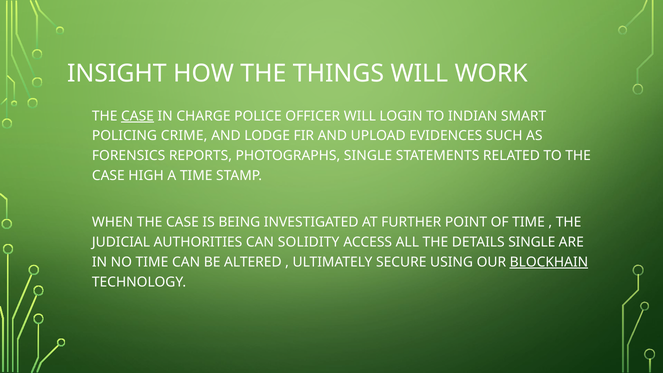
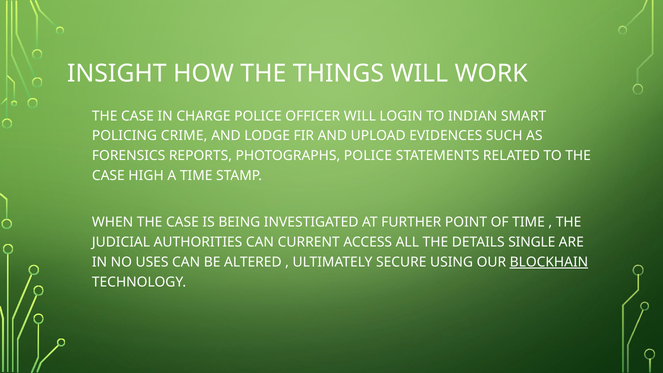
CASE at (137, 116) underline: present -> none
PHOTOGRAPHS SINGLE: SINGLE -> POLICE
SOLIDITY: SOLIDITY -> CURRENT
NO TIME: TIME -> USES
